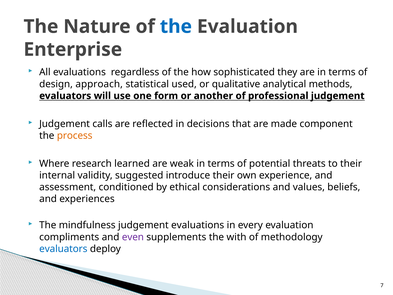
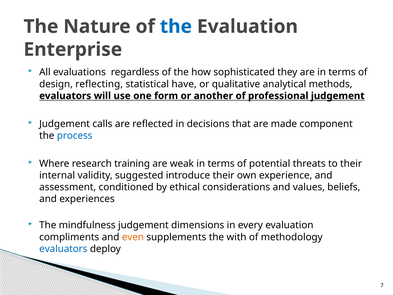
approach: approach -> reflecting
used: used -> have
process colour: orange -> blue
learned: learned -> training
judgement evaluations: evaluations -> dimensions
even colour: purple -> orange
